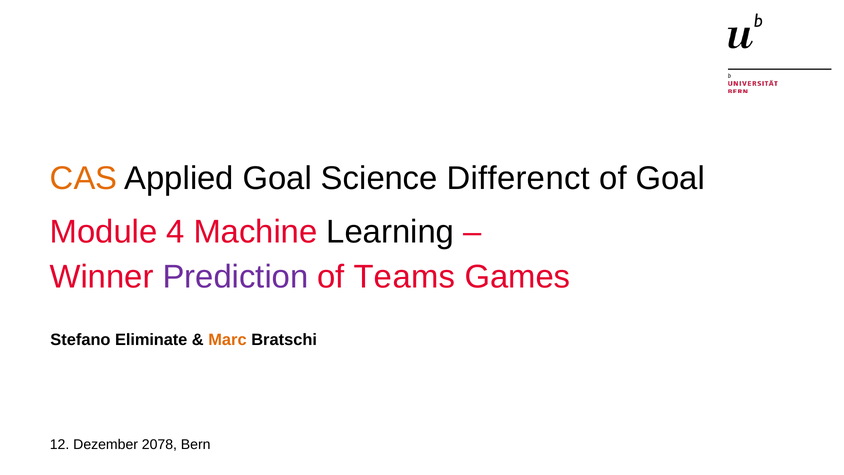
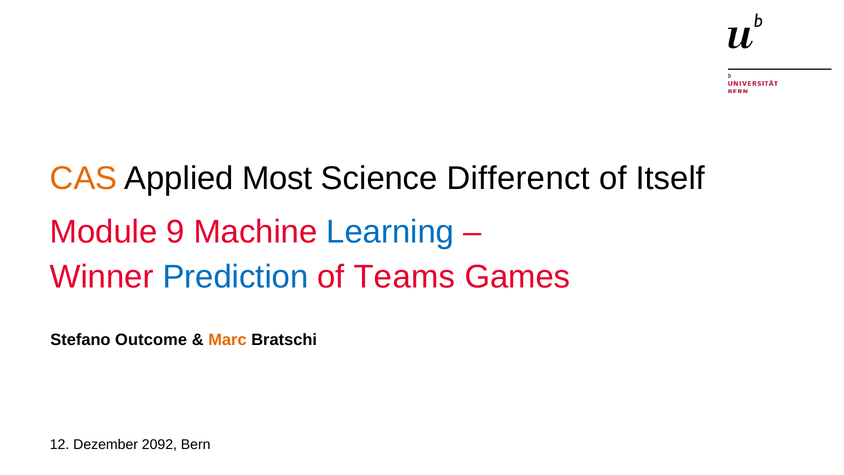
Applied Goal: Goal -> Most
of Goal: Goal -> Itself
4: 4 -> 9
Learning colour: black -> blue
Prediction colour: purple -> blue
Eliminate: Eliminate -> Outcome
2078: 2078 -> 2092
